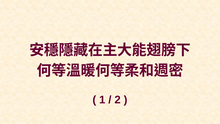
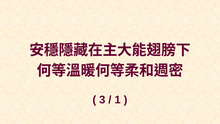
1: 1 -> 3
2: 2 -> 1
